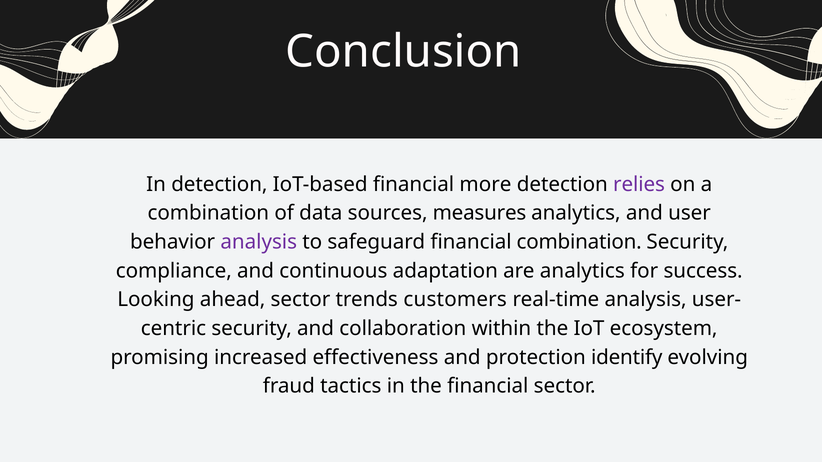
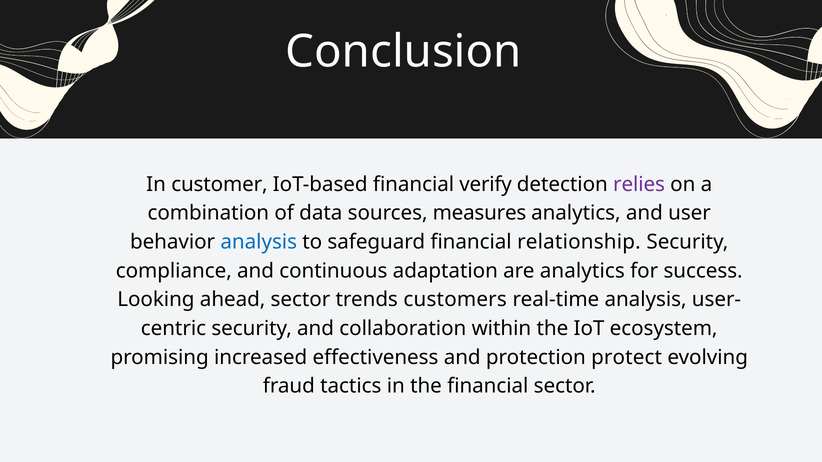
In detection: detection -> customer
more: more -> verify
analysis at (259, 242) colour: purple -> blue
financial combination: combination -> relationship
identify: identify -> protect
